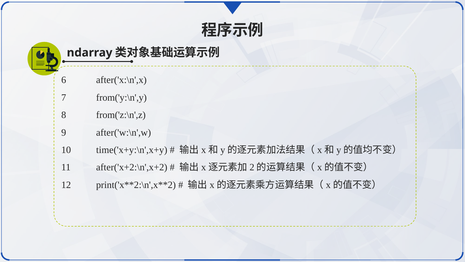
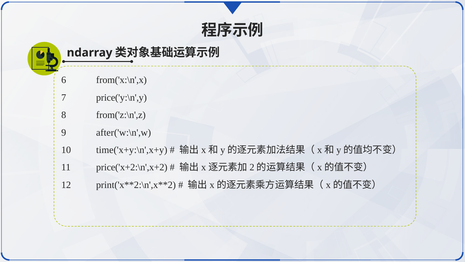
after('x:\n',x: after('x:\n',x -> from('x:\n',x
from('y:\n',y: from('y:\n',y -> price('y:\n',y
after('x+2:\n',x+2: after('x+2:\n',x+2 -> price('x+2:\n',x+2
